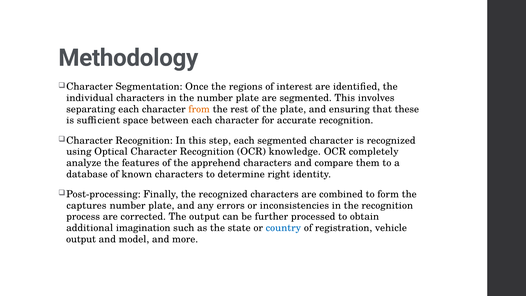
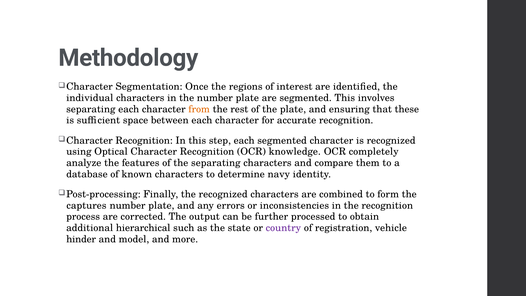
the apprehend: apprehend -> separating
right: right -> navy
imagination: imagination -> hierarchical
country colour: blue -> purple
output at (81, 239): output -> hinder
